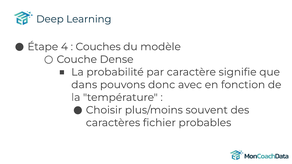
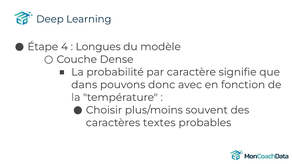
Couches: Couches -> Longues
fichier: fichier -> textes
